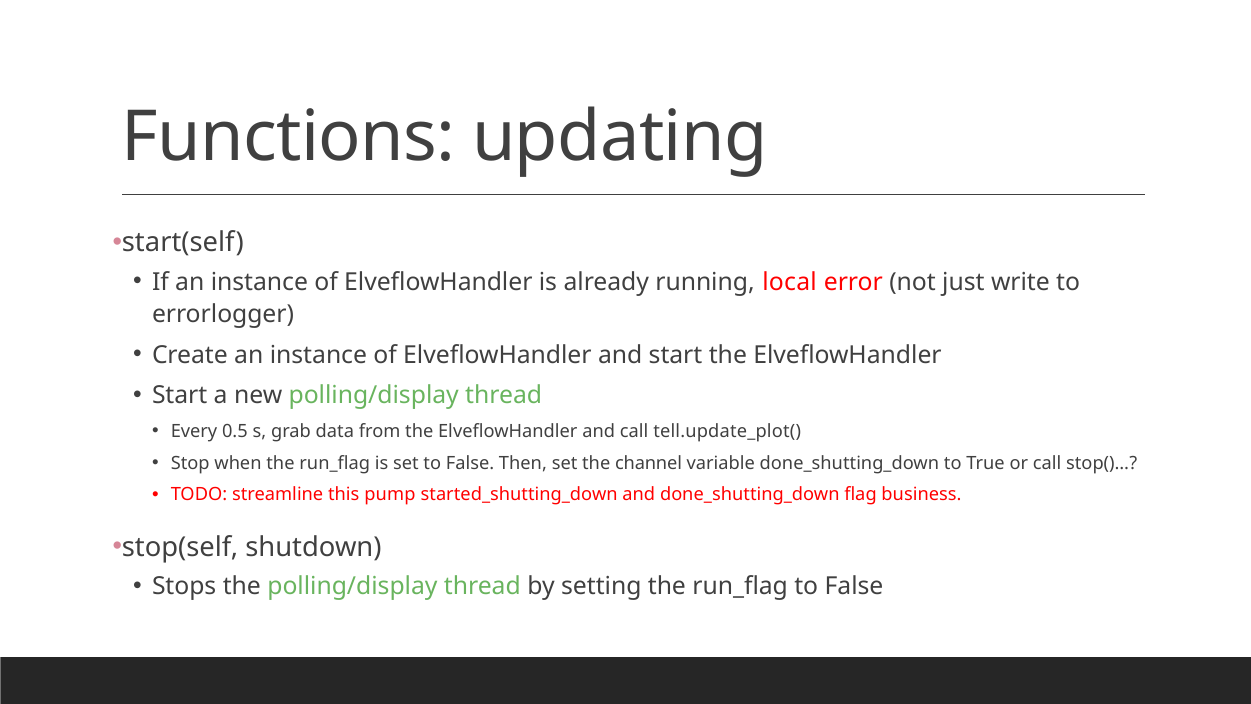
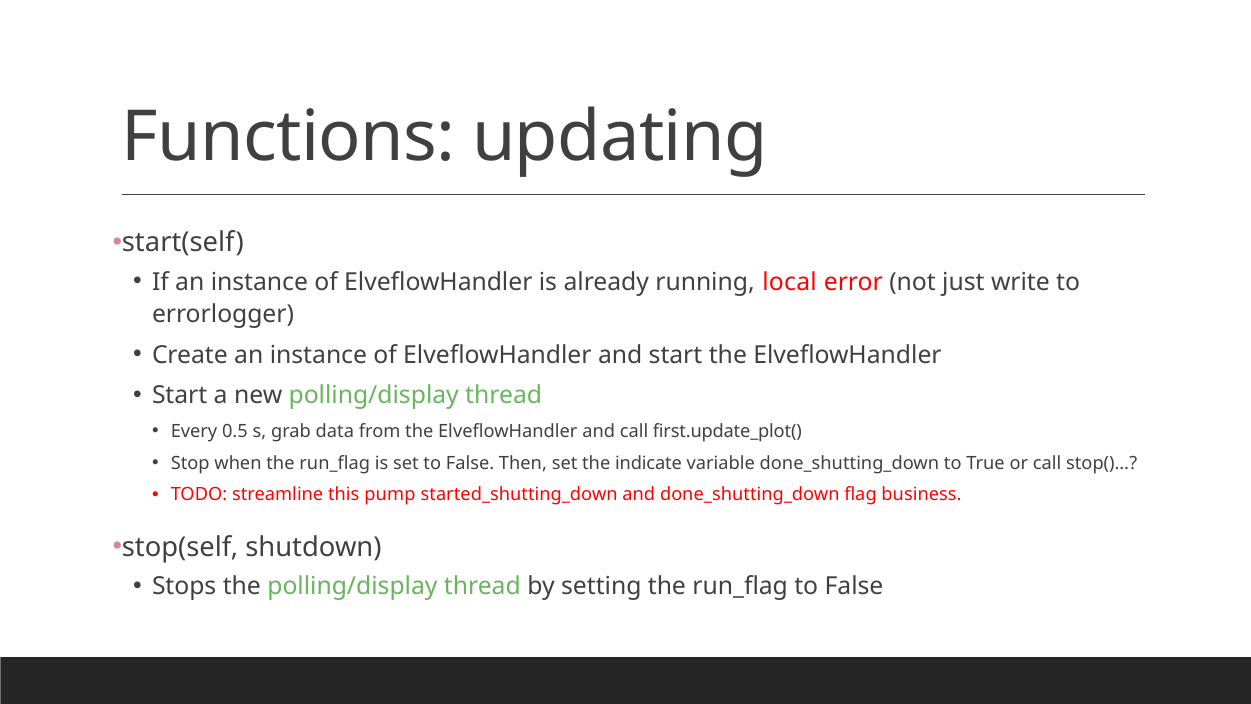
tell.update_plot(: tell.update_plot( -> first.update_plot(
channel: channel -> indicate
